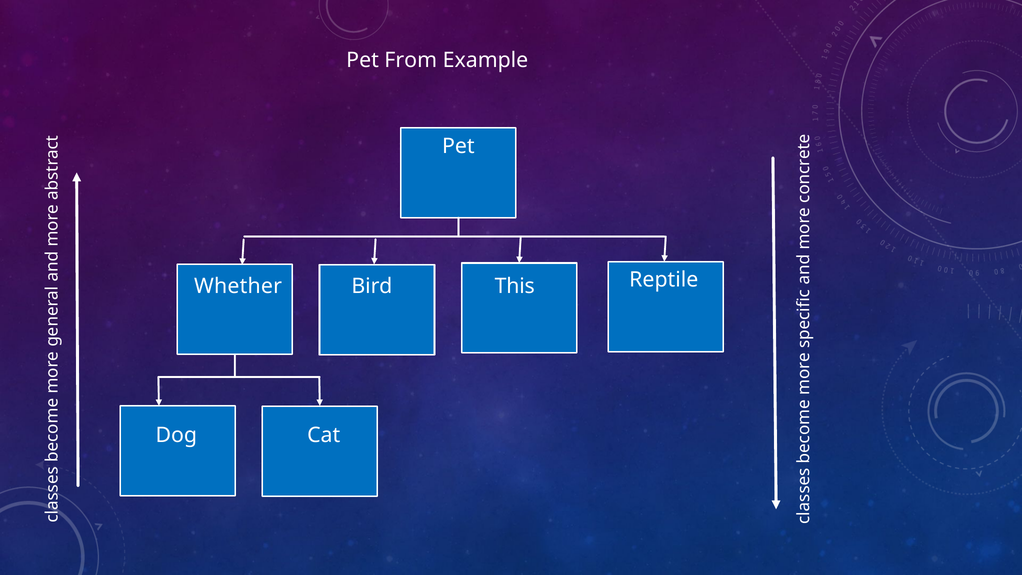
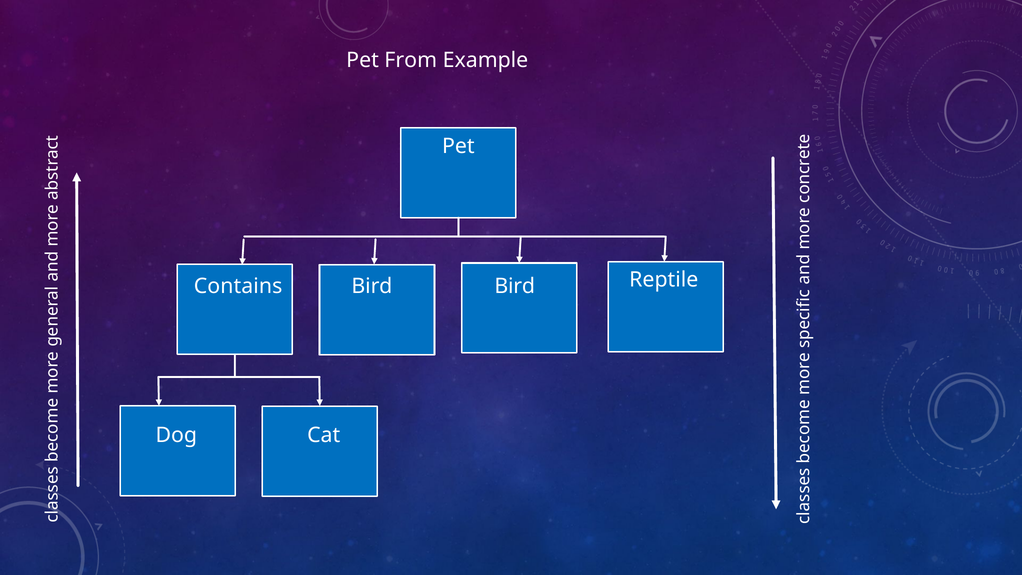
Whether: Whether -> Contains
Bird This: This -> Bird
